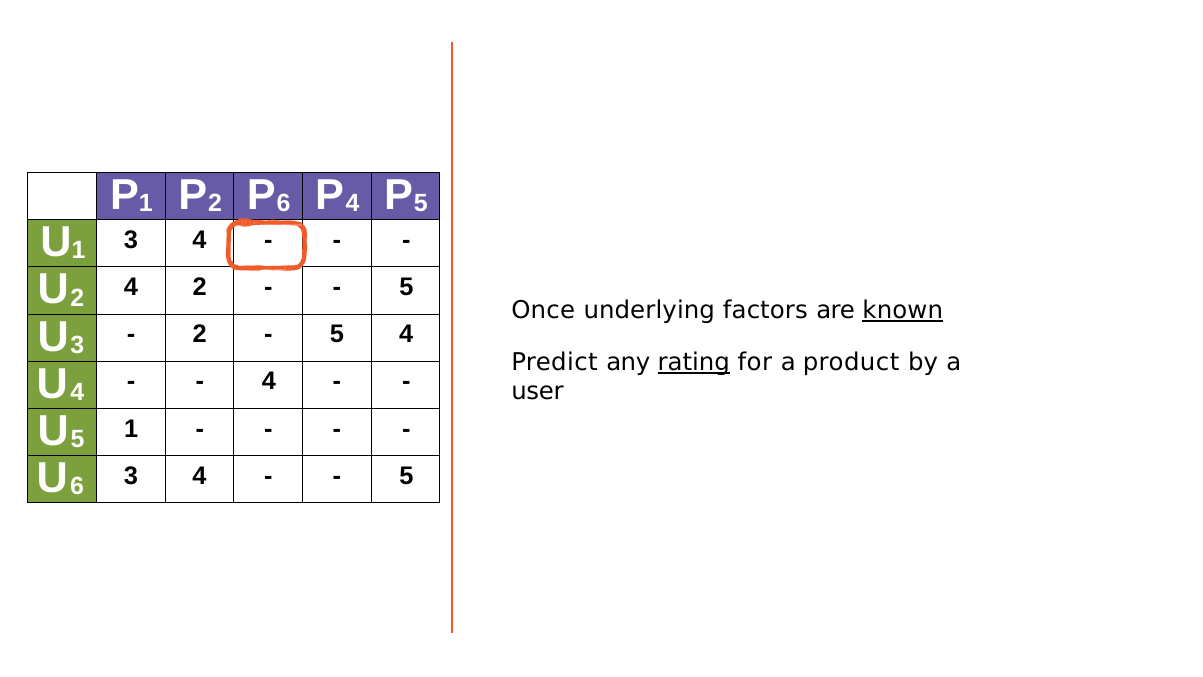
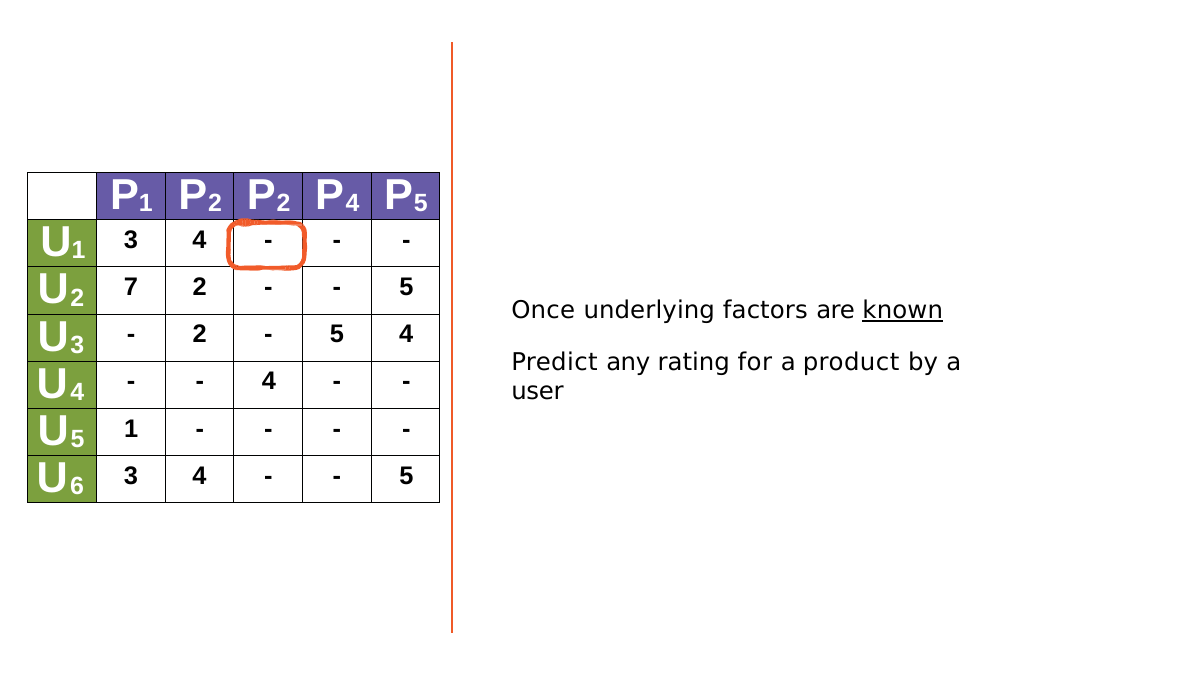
6 at (284, 203): 6 -> 2
2 4: 4 -> 7
rating underline: present -> none
